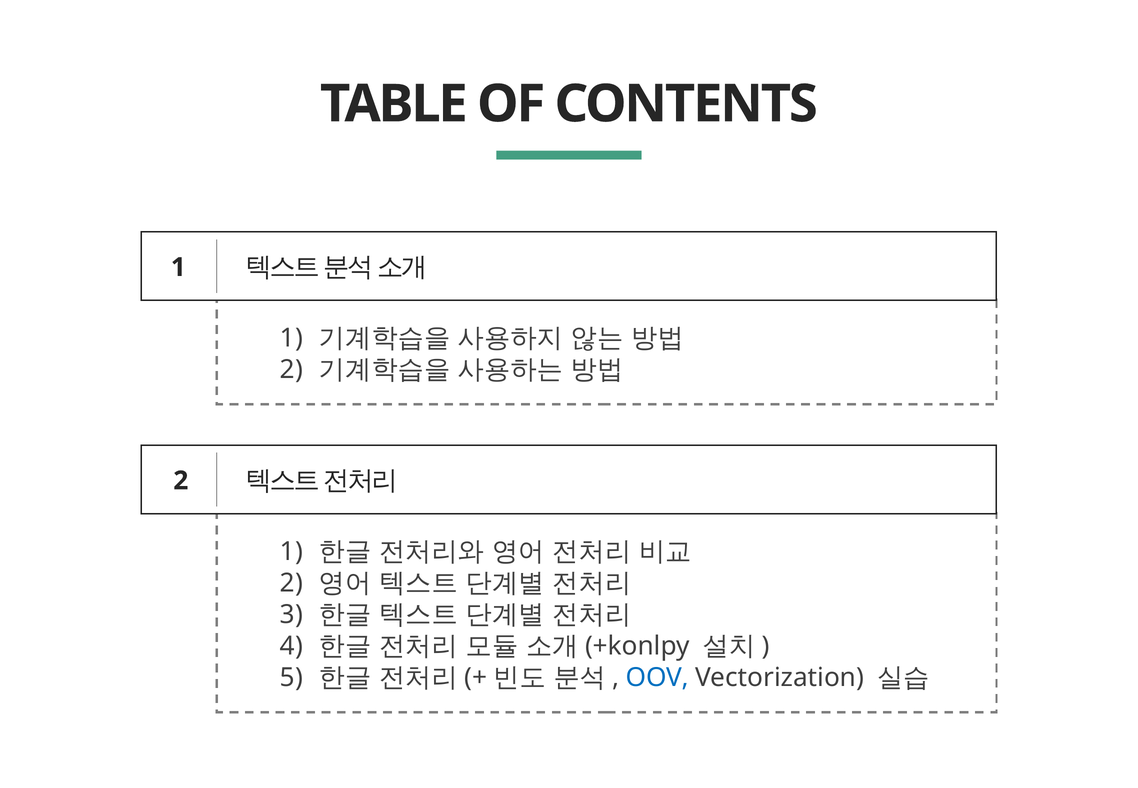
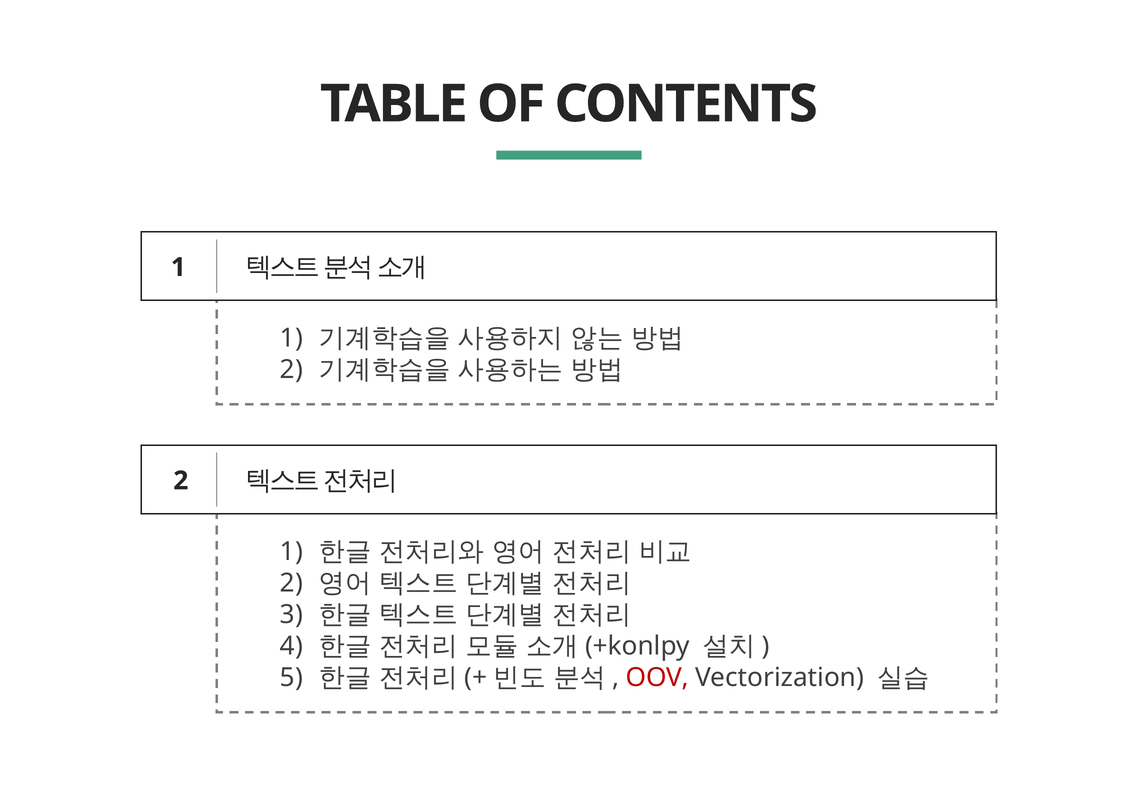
OOV colour: blue -> red
